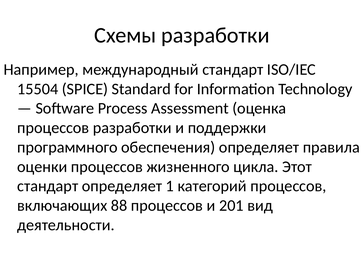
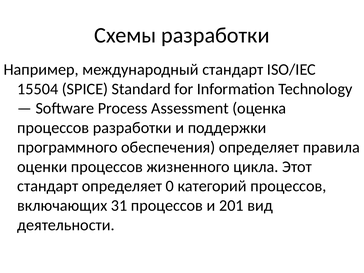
1: 1 -> 0
88: 88 -> 31
